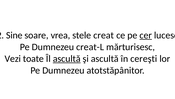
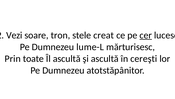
Sine: Sine -> Vezi
vrea: vrea -> tron
creat-L: creat-L -> lume-L
Vezi: Vezi -> Prin
ascultă at (67, 58) underline: present -> none
